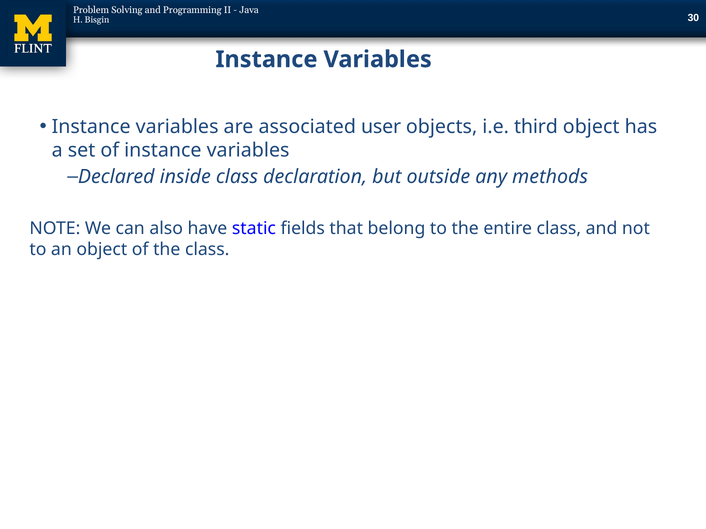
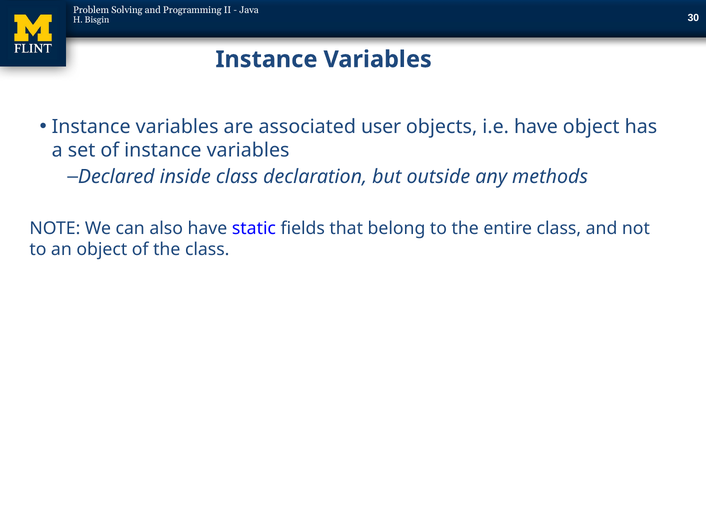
i.e third: third -> have
